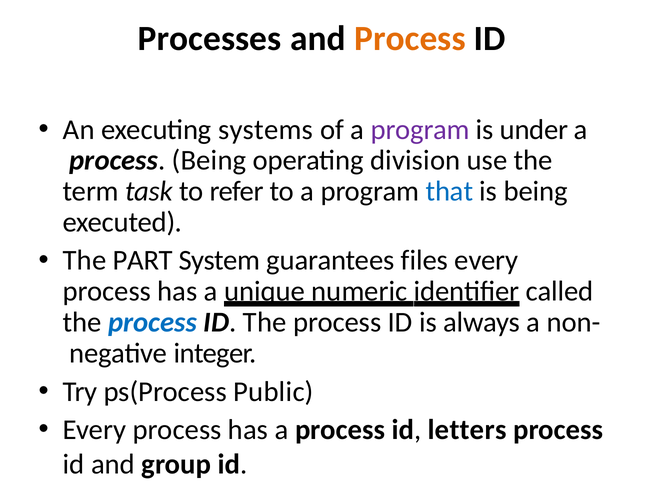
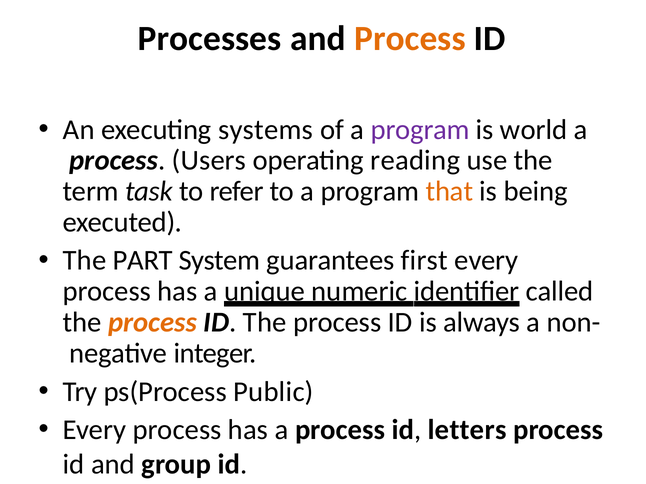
under: under -> world
process Being: Being -> Users
division: division -> reading
that colour: blue -> orange
files: files -> first
process at (153, 323) colour: blue -> orange
